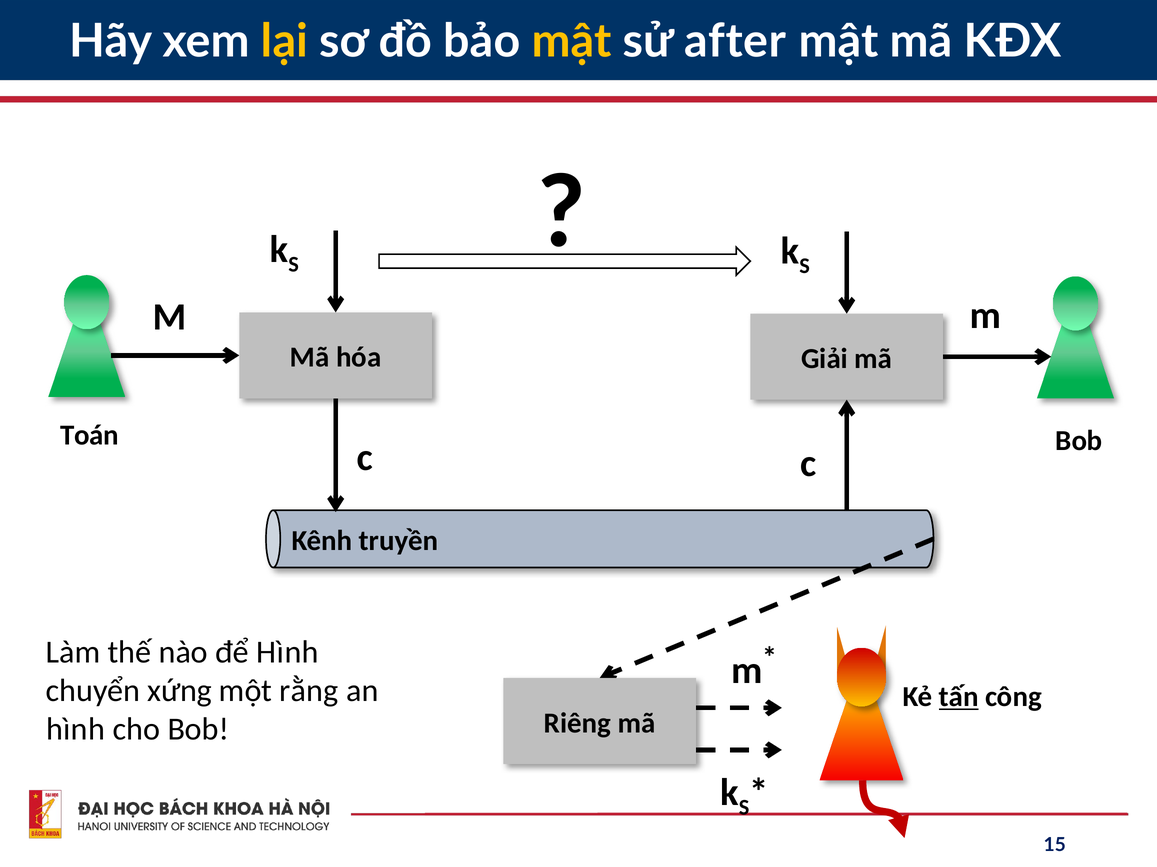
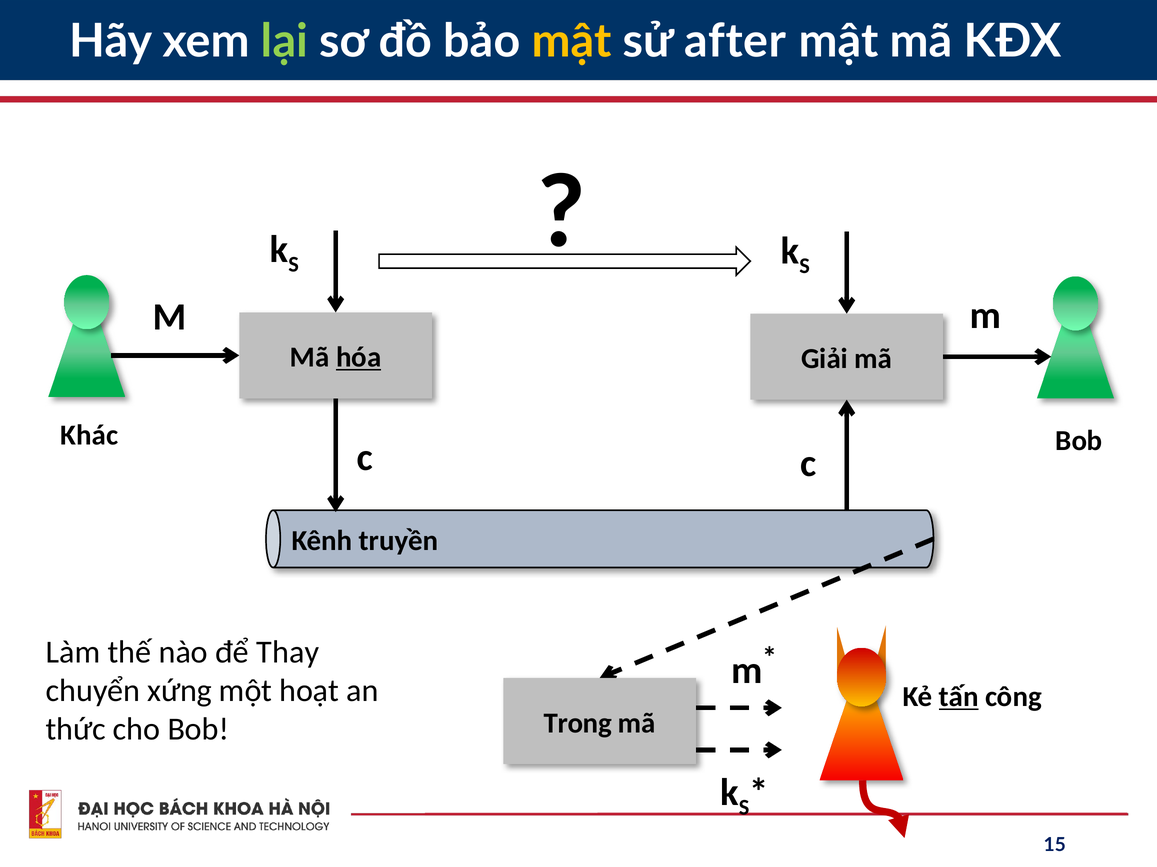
lại colour: yellow -> light green
hóa underline: none -> present
Toán: Toán -> Khác
để Hình: Hình -> Thay
rằng: rằng -> hoạt
Riêng: Riêng -> Trong
hình at (76, 730): hình -> thức
